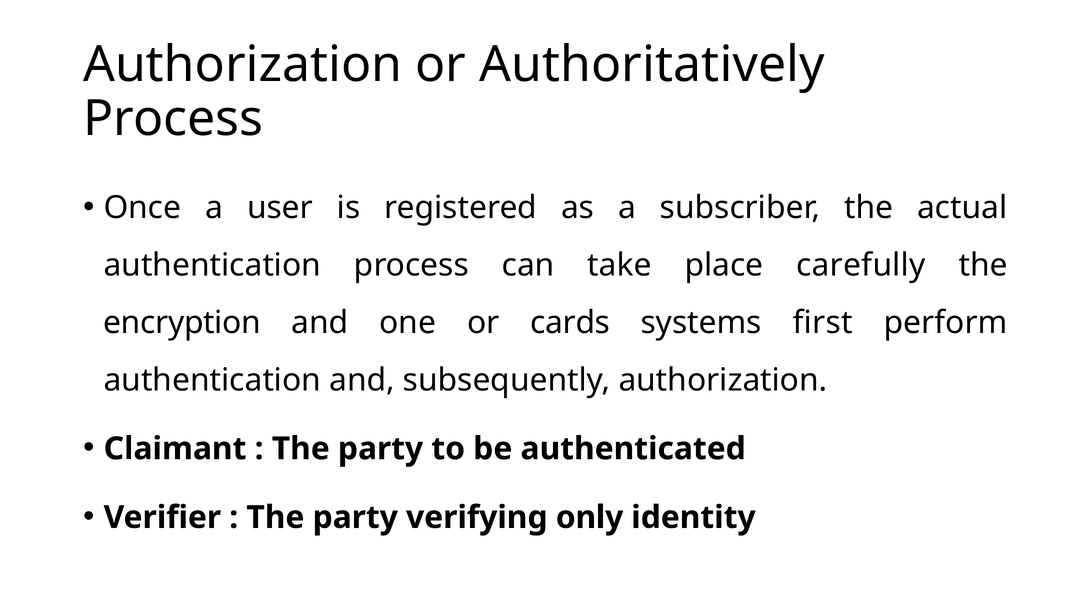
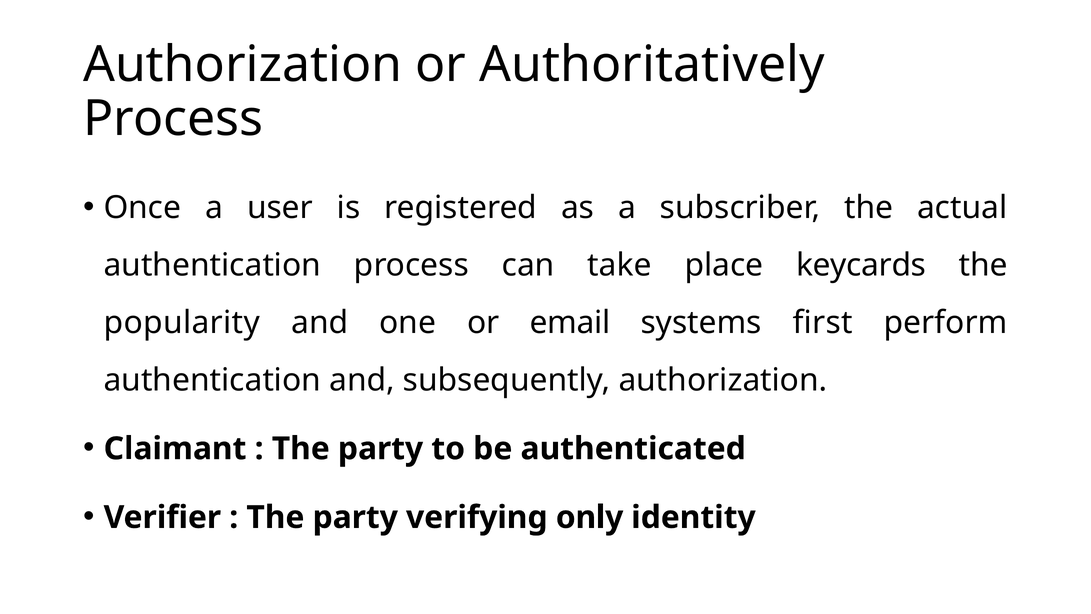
carefully: carefully -> keycards
encryption: encryption -> popularity
cards: cards -> email
